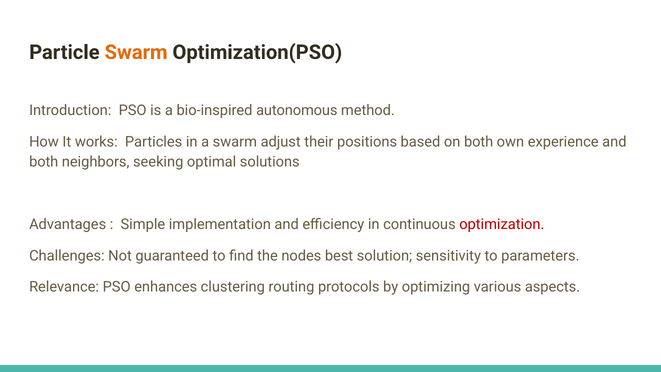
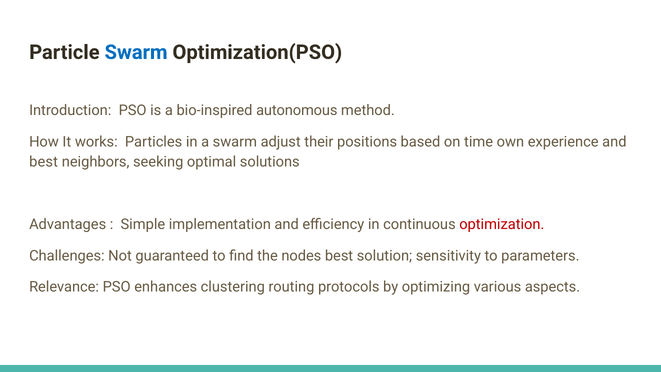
Swarm at (136, 52) colour: orange -> blue
on both: both -> time
both at (44, 162): both -> best
